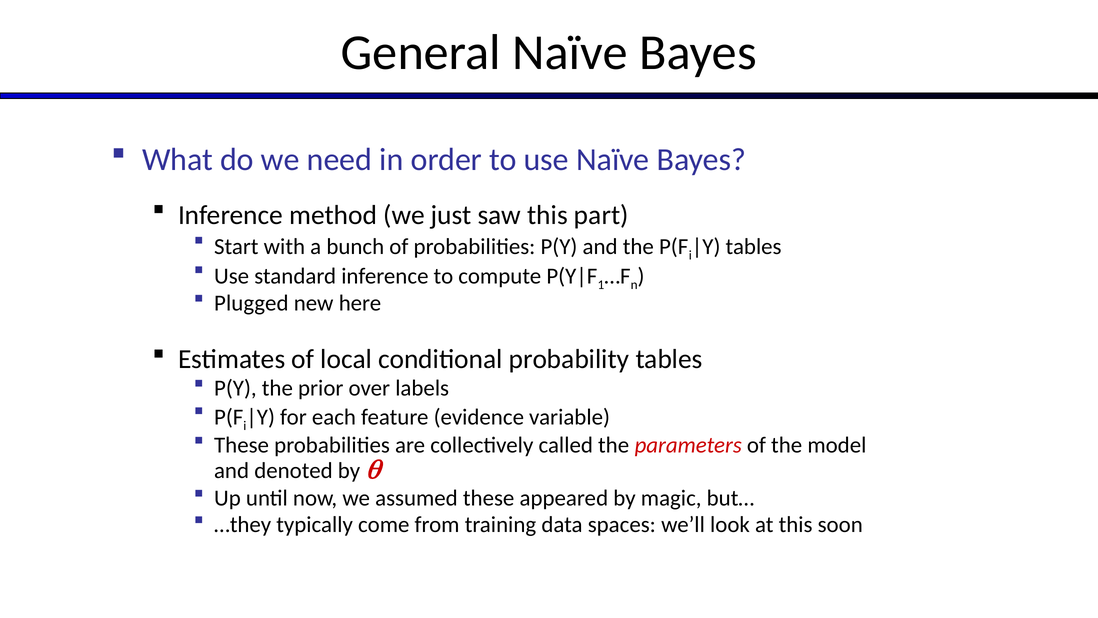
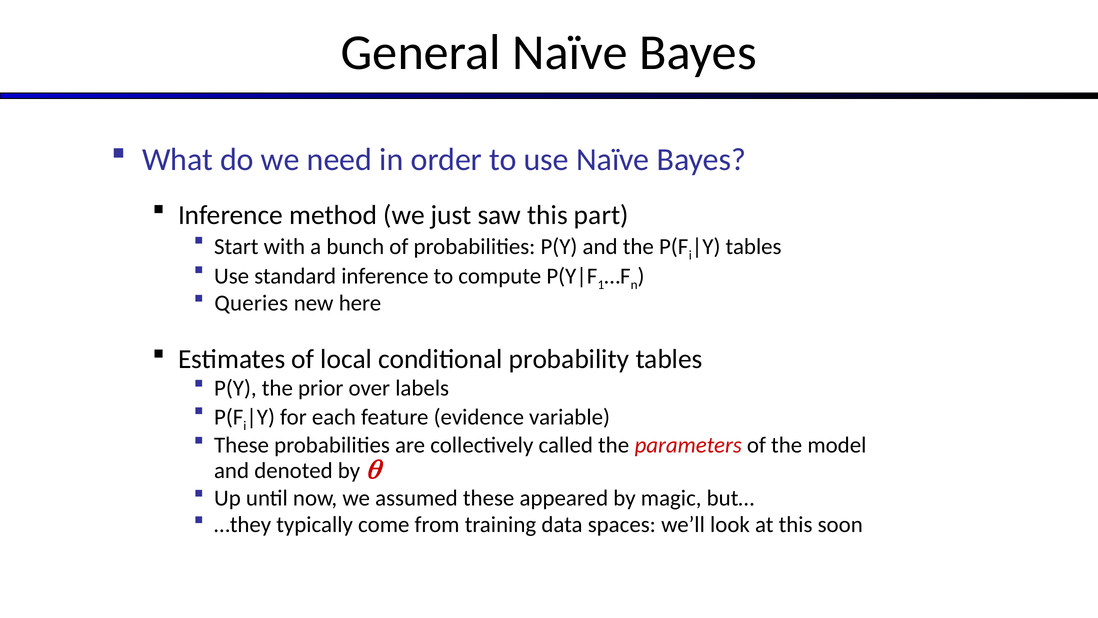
Plugged: Plugged -> Queries
